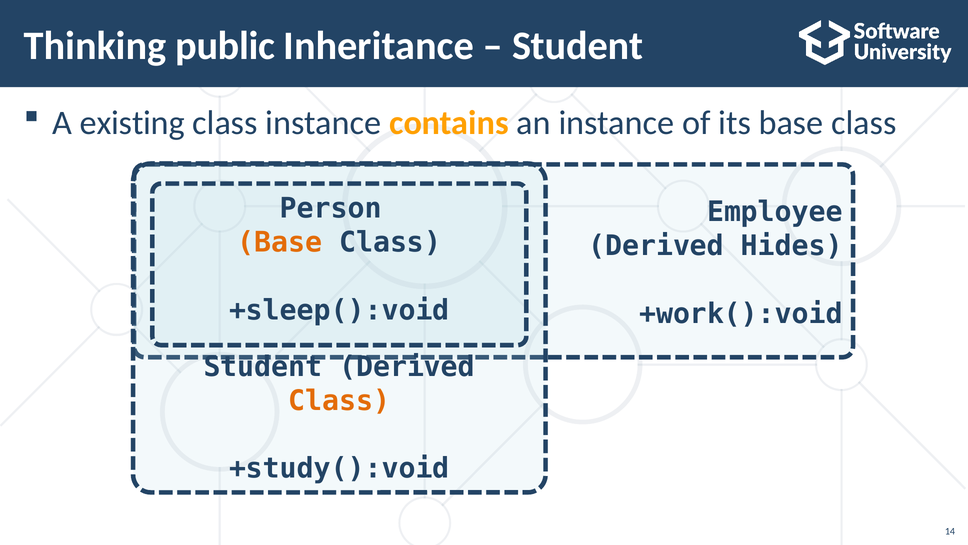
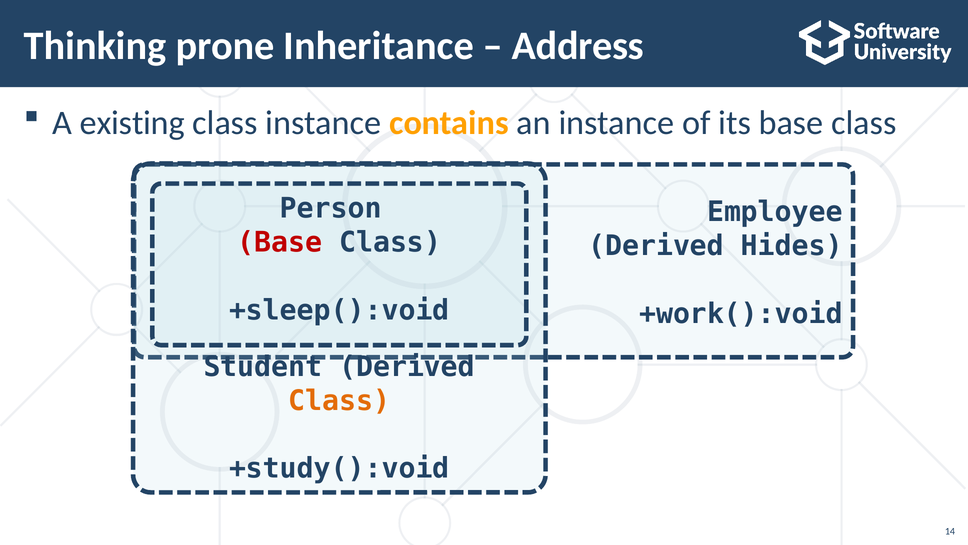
public: public -> prone
Student at (578, 46): Student -> Address
Base at (280, 242) colour: orange -> red
